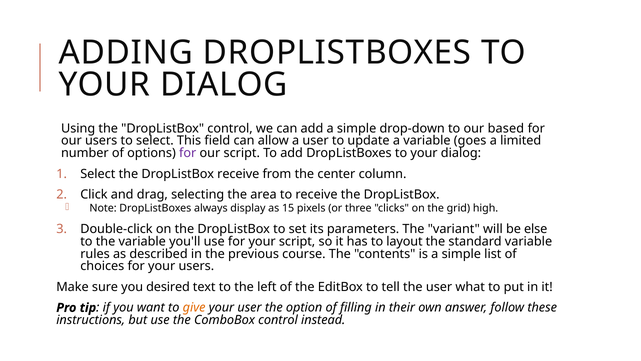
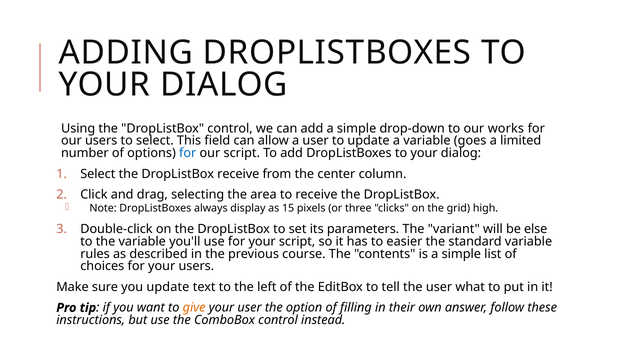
based: based -> works
for at (188, 153) colour: purple -> blue
layout: layout -> easier
you desired: desired -> update
